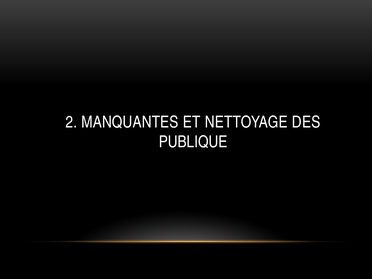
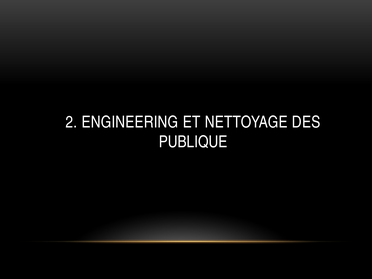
MANQUANTES: MANQUANTES -> ENGINEERING
